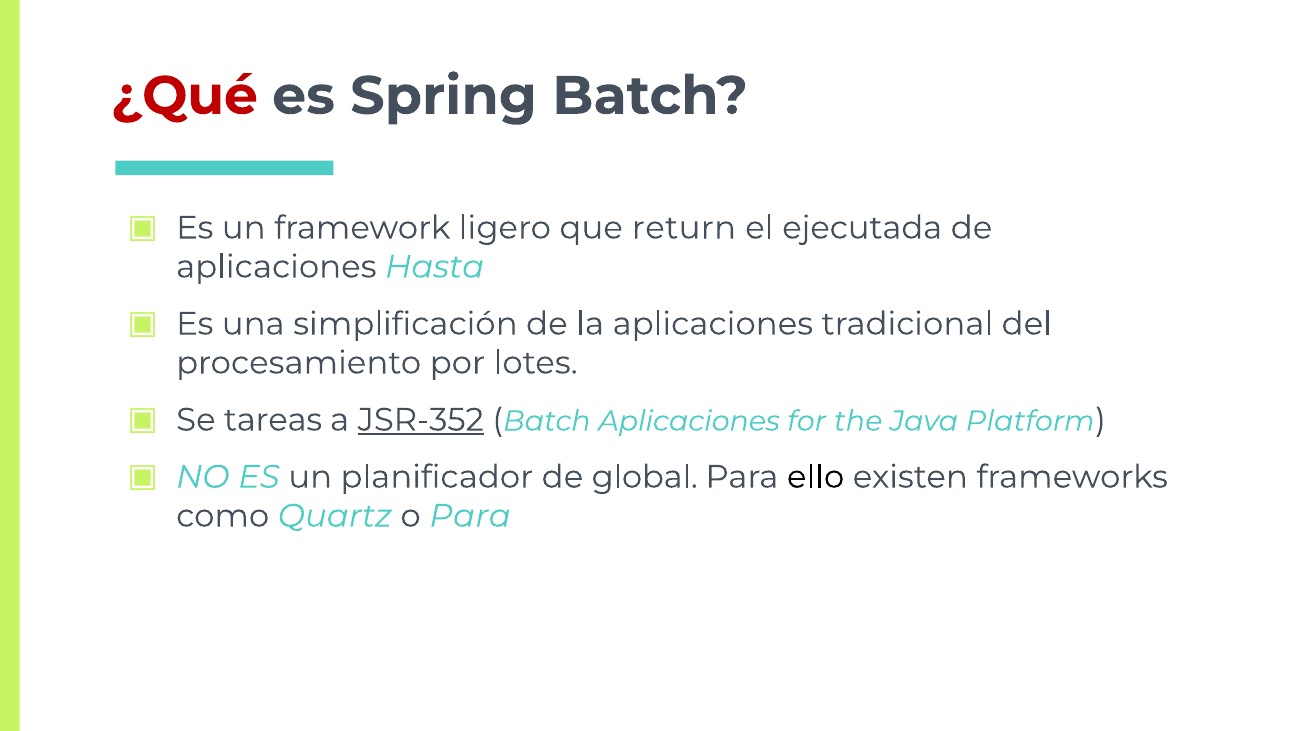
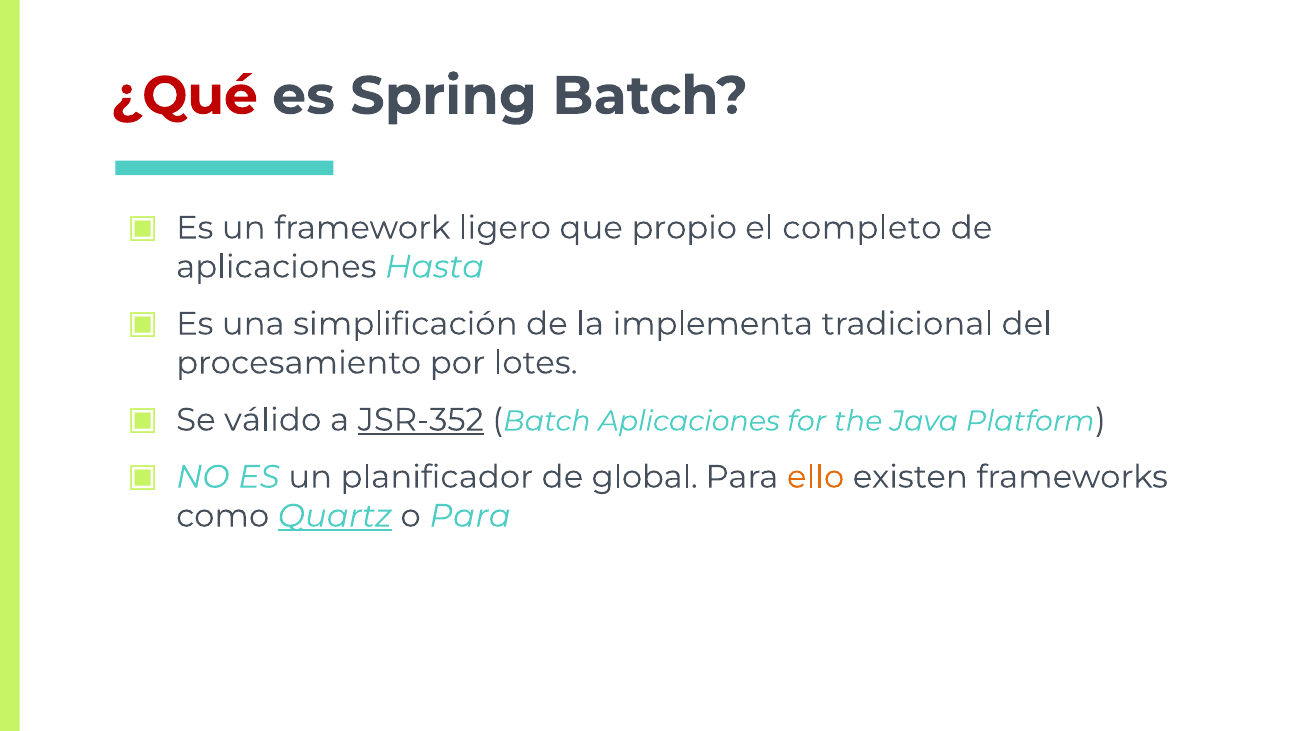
return: return -> propio
ejecutada: ejecutada -> completo
la aplicaciones: aplicaciones -> implementa
tareas: tareas -> válido
ello colour: black -> orange
Quartz underline: none -> present
